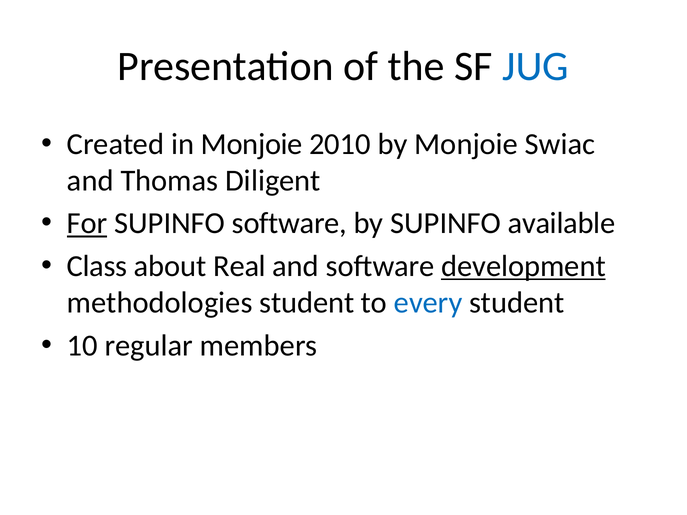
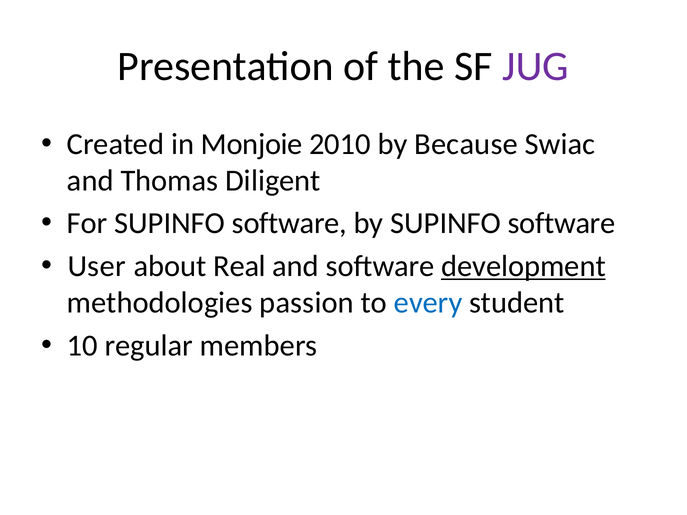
JUG colour: blue -> purple
by Monjoie: Monjoie -> Because
For underline: present -> none
by SUPINFO available: available -> software
Class: Class -> User
methodologies student: student -> passion
